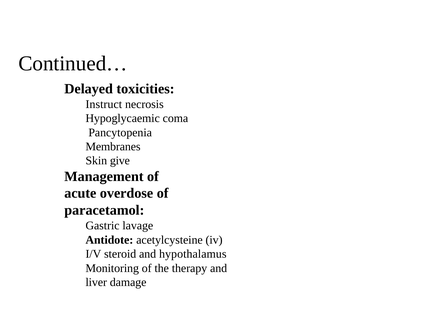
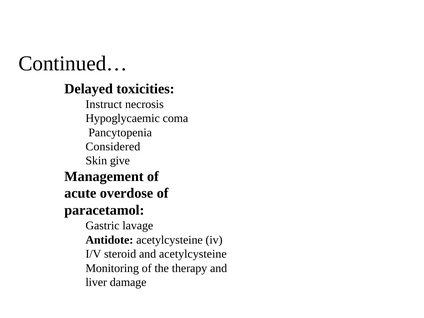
Membranes: Membranes -> Considered
and hypothalamus: hypothalamus -> acetylcysteine
